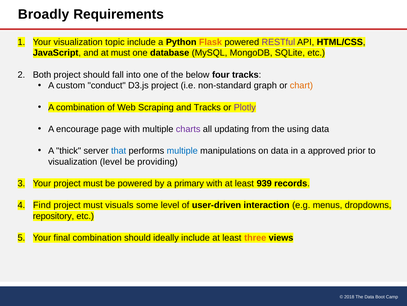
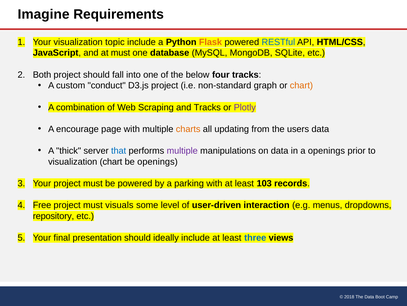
Broadly: Broadly -> Imagine
RESTful colour: purple -> blue
charts colour: purple -> orange
using: using -> users
multiple at (182, 150) colour: blue -> purple
a approved: approved -> openings
visualization level: level -> chart
be providing: providing -> openings
primary: primary -> parking
939: 939 -> 103
Find: Find -> Free
final combination: combination -> presentation
three colour: orange -> blue
